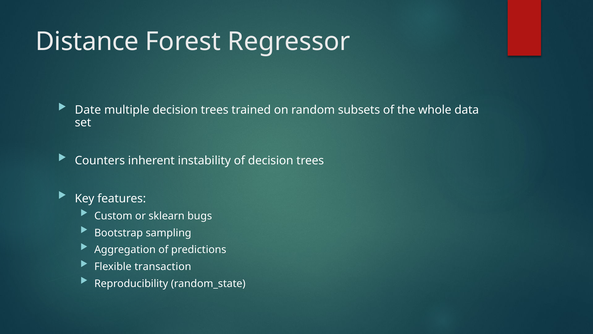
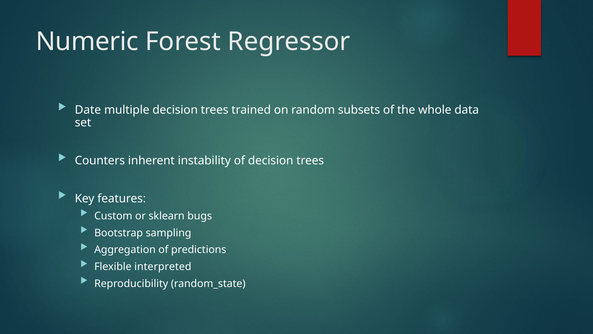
Distance: Distance -> Numeric
transaction: transaction -> interpreted
